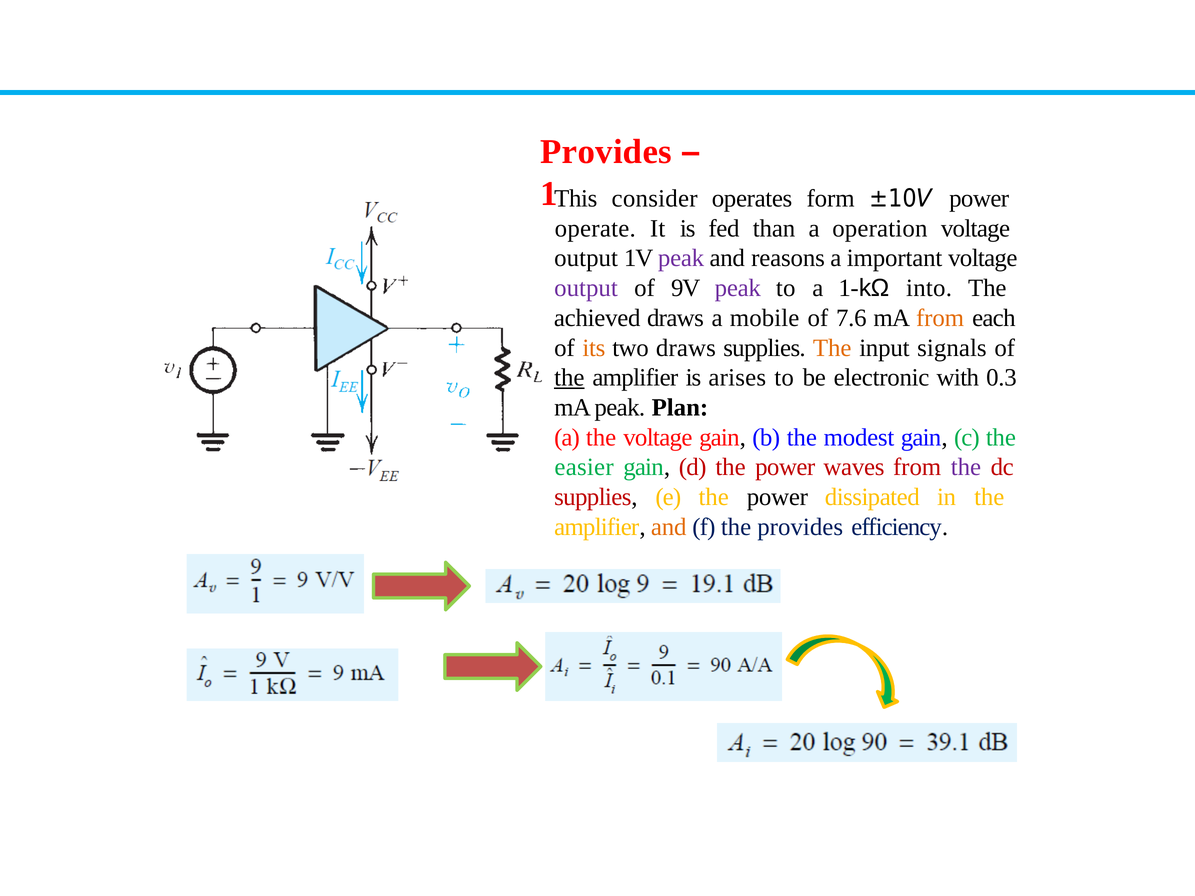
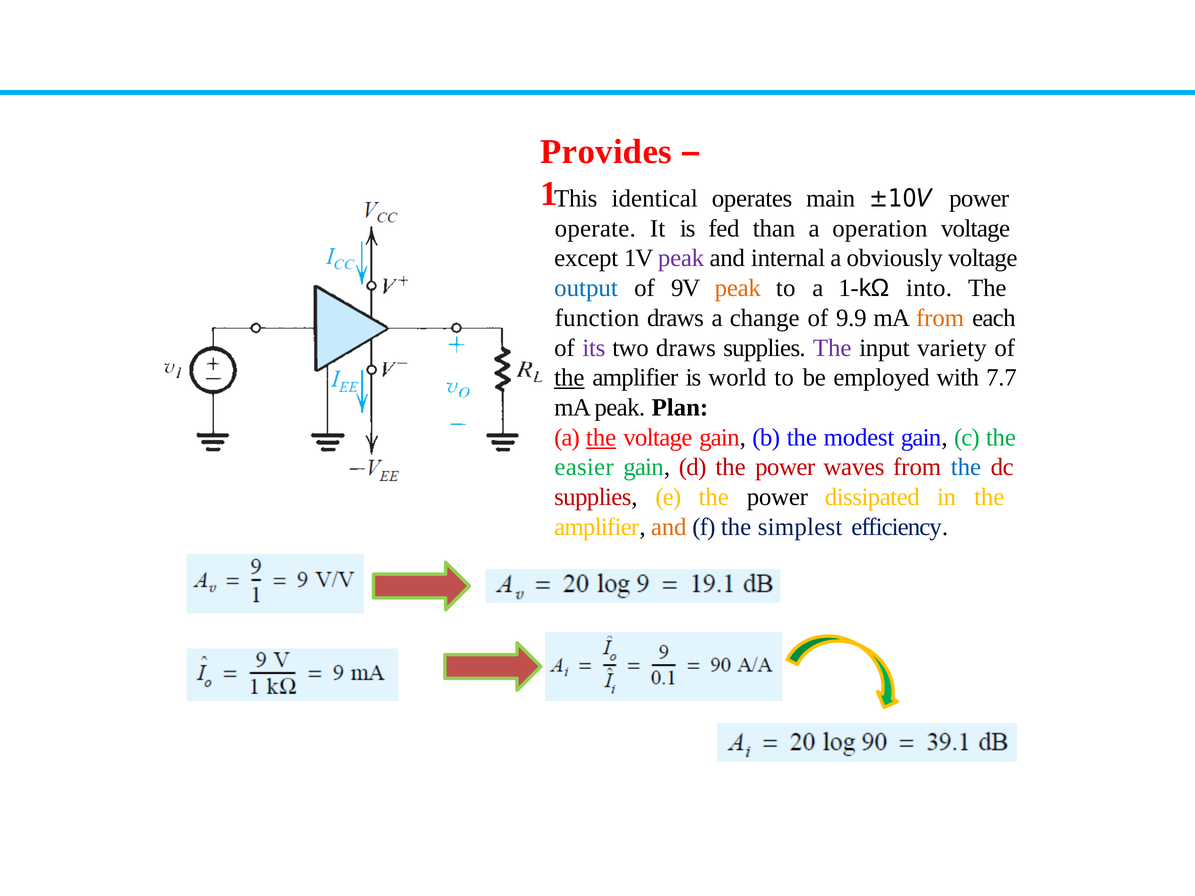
consider: consider -> identical
form: form -> main
output at (586, 258): output -> except
reasons: reasons -> internal
important: important -> obviously
output at (586, 288) colour: purple -> blue
peak at (738, 288) colour: purple -> orange
achieved: achieved -> function
mobile: mobile -> change
7.6: 7.6 -> 9.9
its colour: orange -> purple
The at (832, 348) colour: orange -> purple
signals: signals -> variety
arises: arises -> world
electronic: electronic -> employed
0.3: 0.3 -> 7.7
the at (601, 438) underline: none -> present
the at (966, 467) colour: purple -> blue
the provides: provides -> simplest
